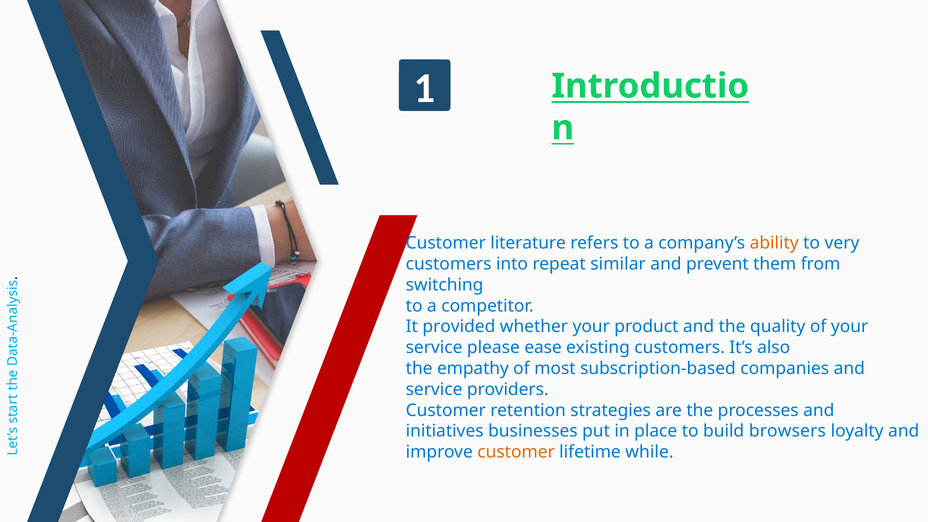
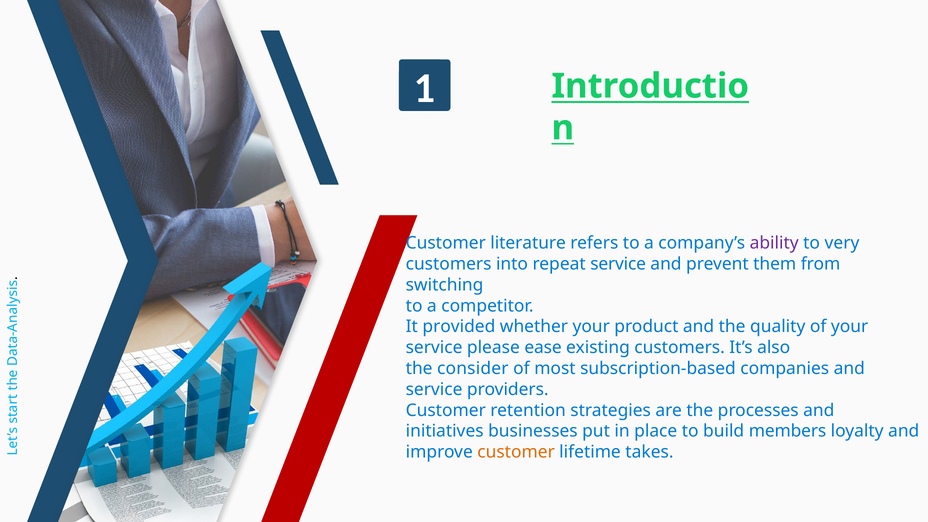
ability colour: orange -> purple
repeat similar: similar -> service
empathy: empathy -> consider
browsers: browsers -> members
while: while -> takes
